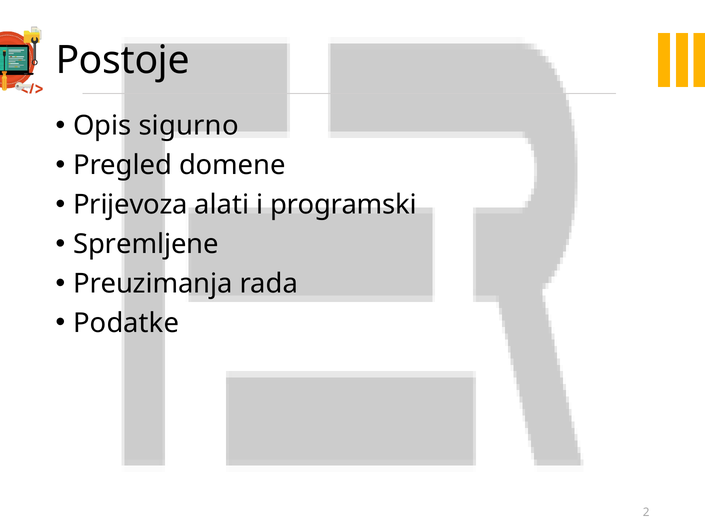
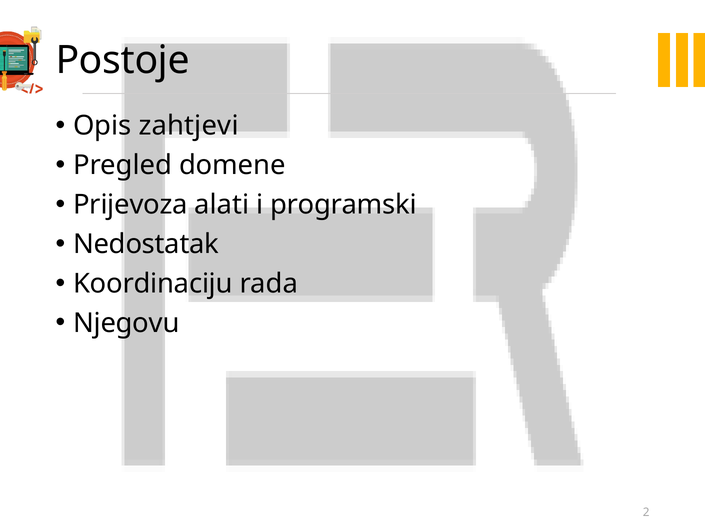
sigurno: sigurno -> zahtjevi
Spremljene: Spremljene -> Nedostatak
Preuzimanja: Preuzimanja -> Koordinaciju
Podatke: Podatke -> Njegovu
